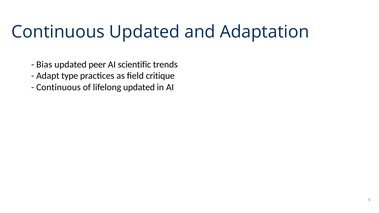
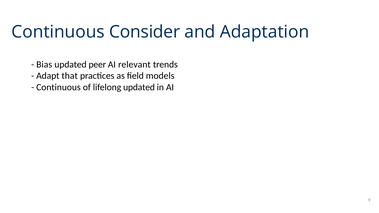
Continuous Updated: Updated -> Consider
scientific: scientific -> relevant
type: type -> that
critique: critique -> models
